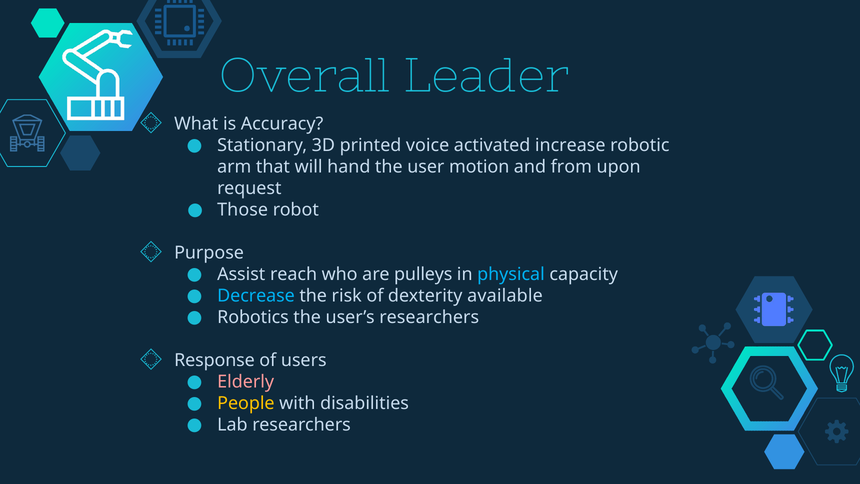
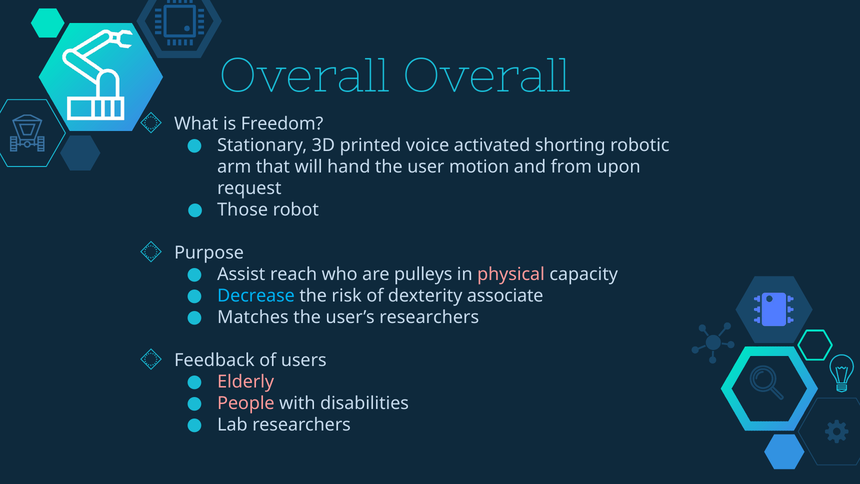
Overall Leader: Leader -> Overall
Accuracy: Accuracy -> Freedom
increase: increase -> shorting
physical colour: light blue -> pink
available: available -> associate
Robotics: Robotics -> Matches
Response: Response -> Feedback
People colour: yellow -> pink
